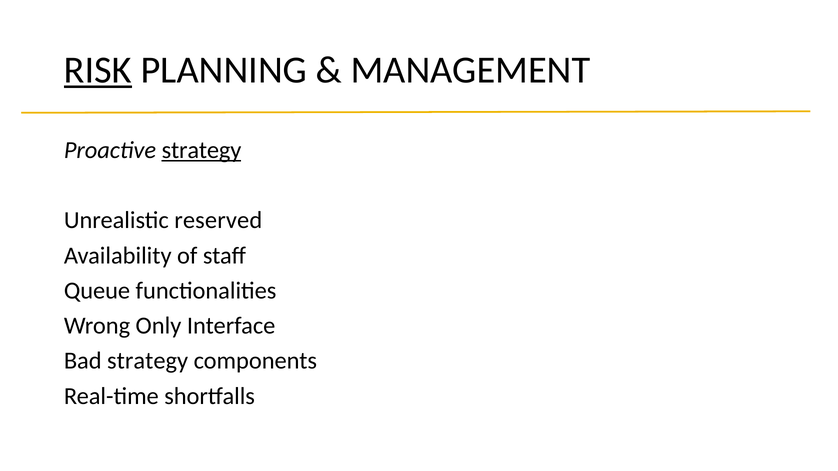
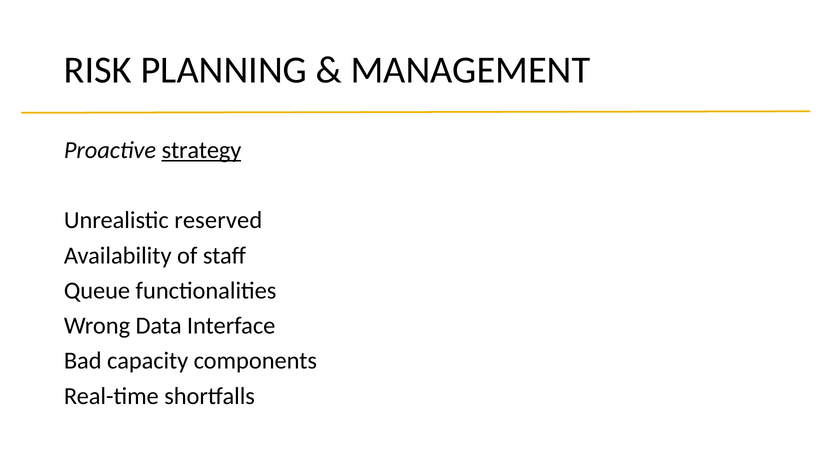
RISK underline: present -> none
Only: Only -> Data
Bad strategy: strategy -> capacity
